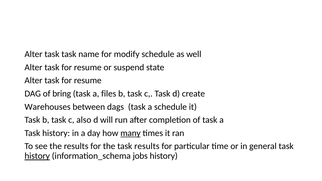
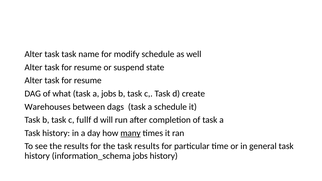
bring: bring -> what
a files: files -> jobs
also: also -> fullf
history at (37, 156) underline: present -> none
